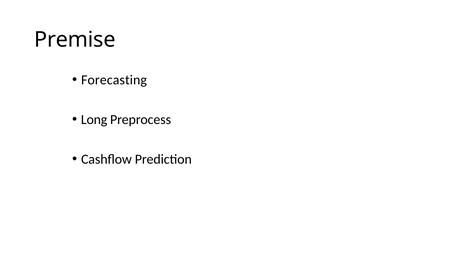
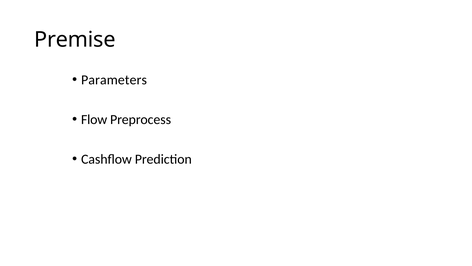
Forecasting: Forecasting -> Parameters
Long: Long -> Flow
